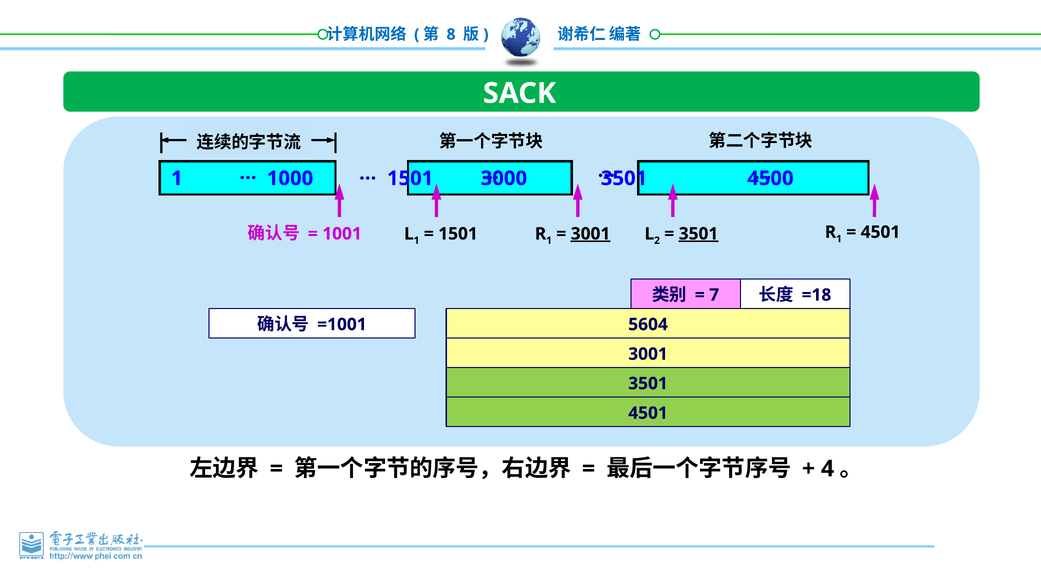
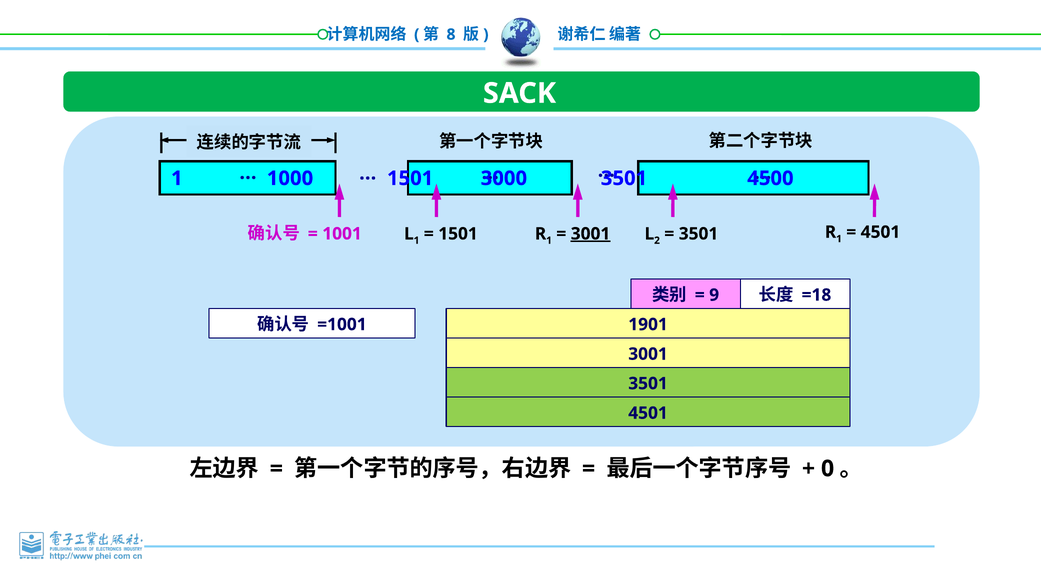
3501 at (699, 234) underline: present -> none
7: 7 -> 9
5604: 5604 -> 1901
4: 4 -> 0
